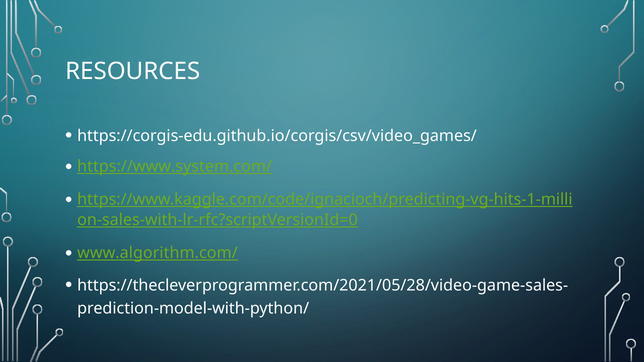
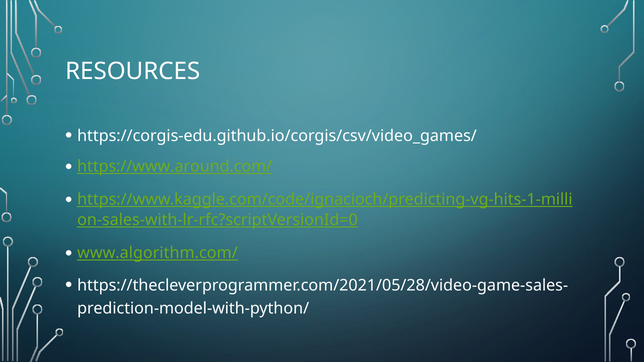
https://www.system.com/: https://www.system.com/ -> https://www.around.com/
